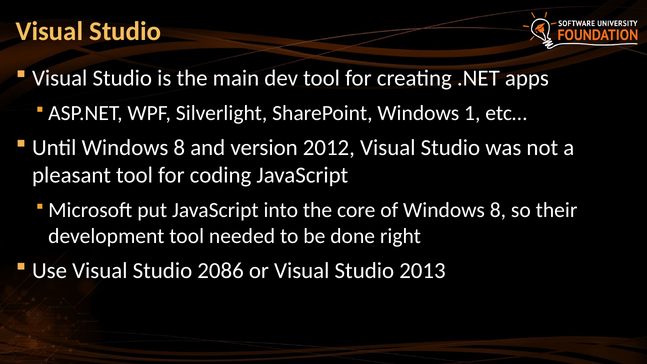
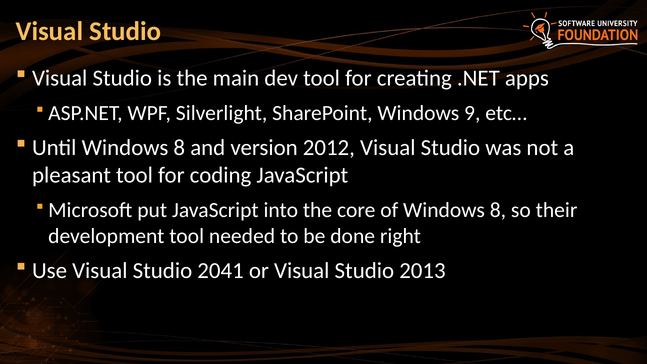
1: 1 -> 9
2086: 2086 -> 2041
